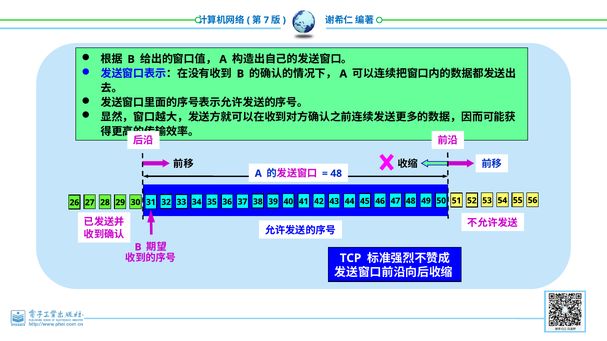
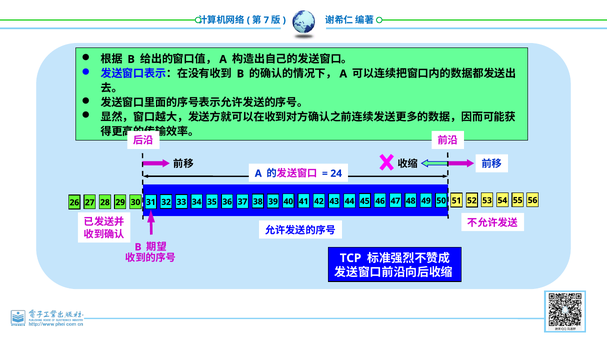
48 at (336, 174): 48 -> 24
